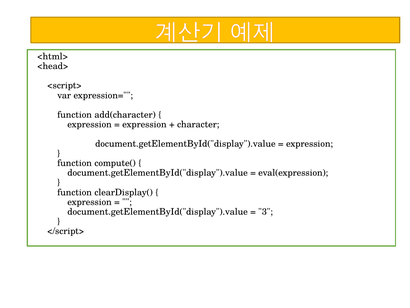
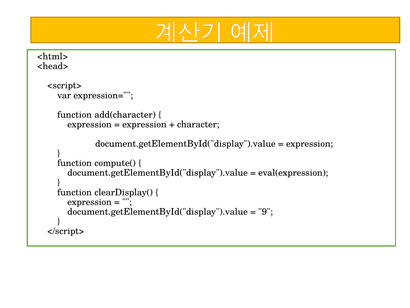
3: 3 -> 9
